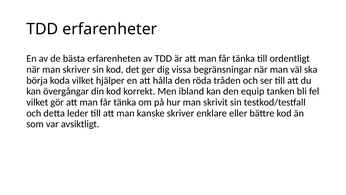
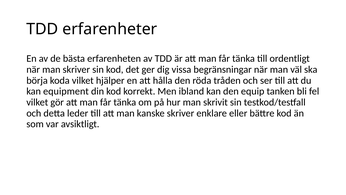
övergångar: övergångar -> equipment
